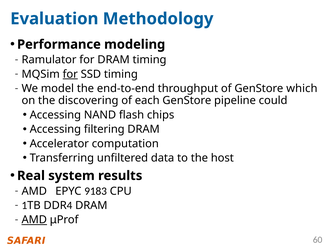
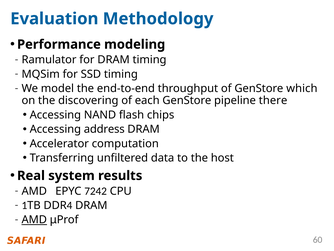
for at (70, 74) underline: present -> none
could: could -> there
filtering: filtering -> address
9183: 9183 -> 7242
